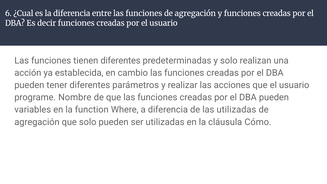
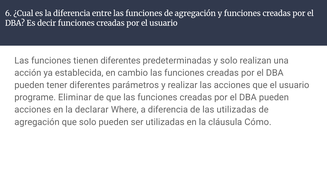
Nombre: Nombre -> Eliminar
variables at (33, 110): variables -> acciones
function: function -> declarar
